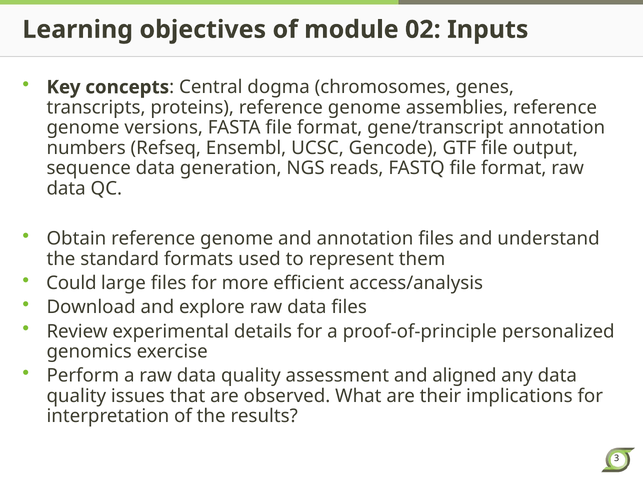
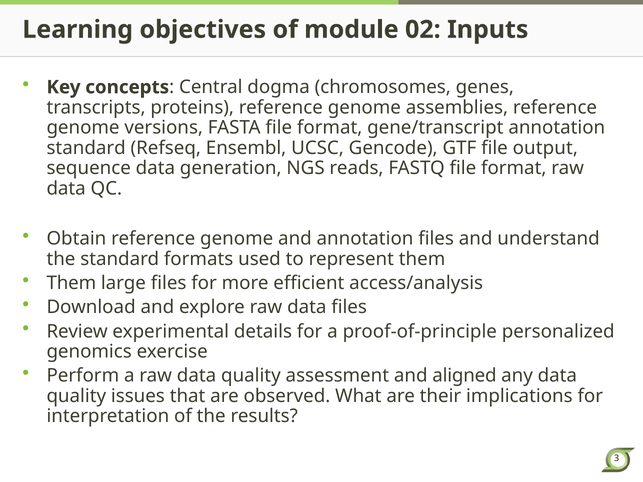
numbers at (86, 148): numbers -> standard
Could at (71, 283): Could -> Them
